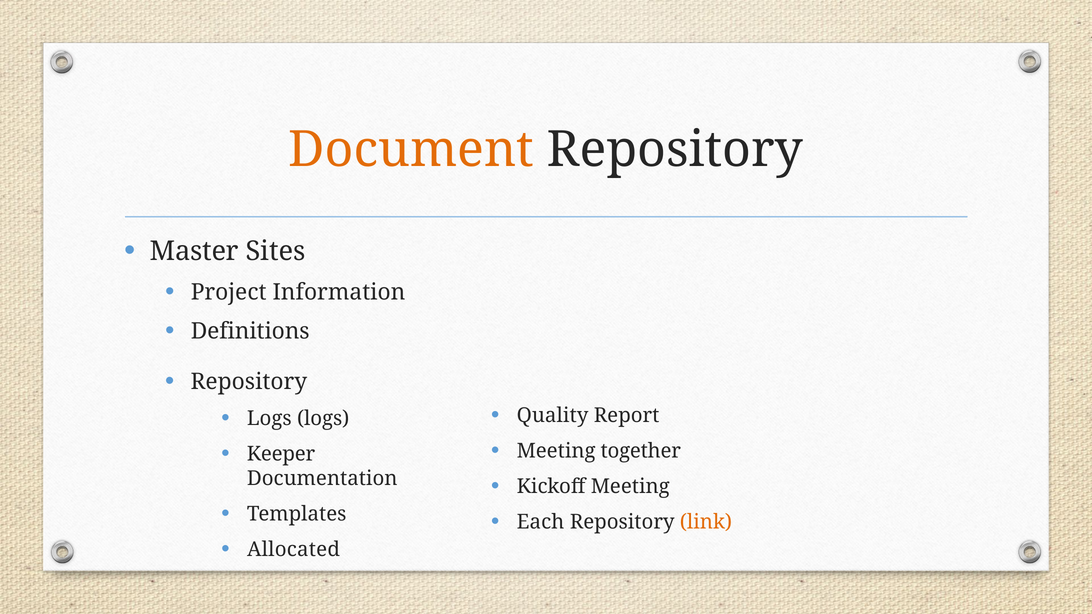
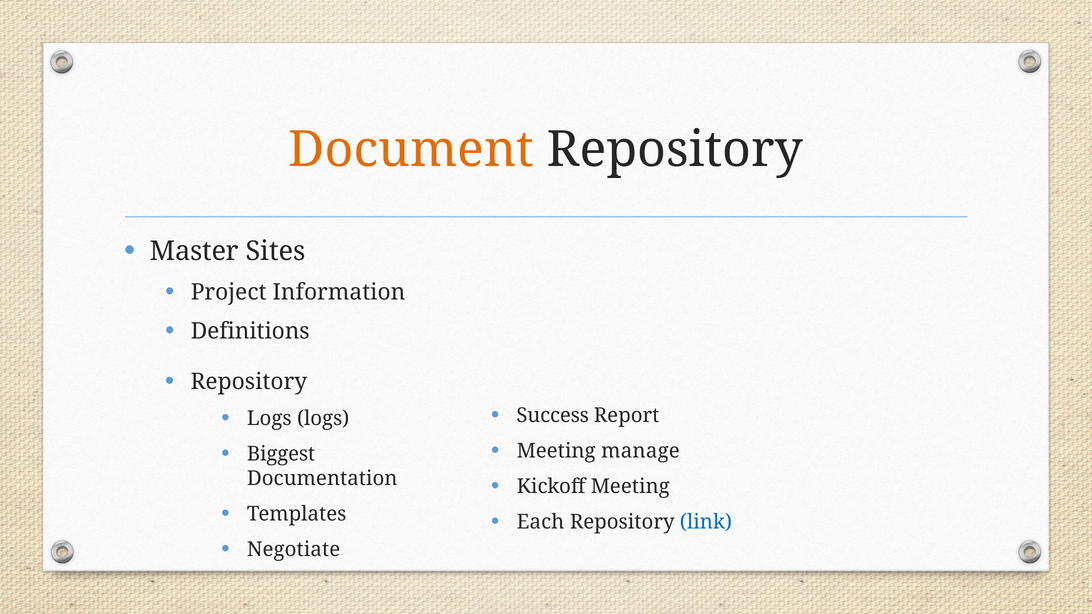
Quality: Quality -> Success
together: together -> manage
Keeper: Keeper -> Biggest
link colour: orange -> blue
Allocated: Allocated -> Negotiate
